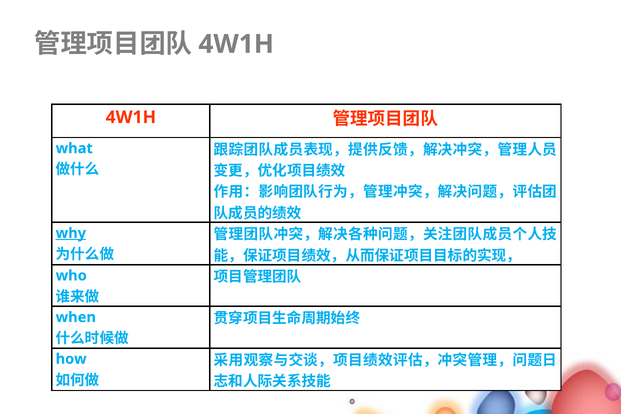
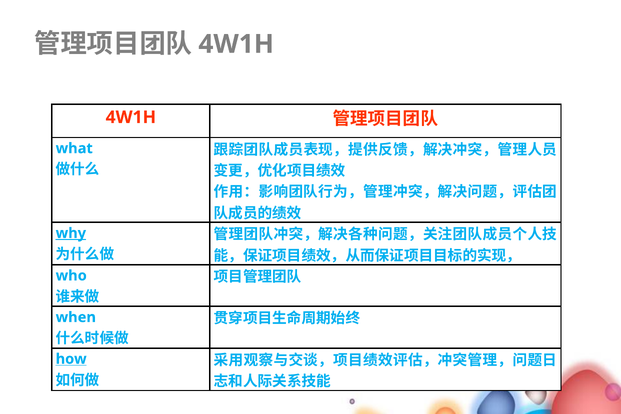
how underline: none -> present
